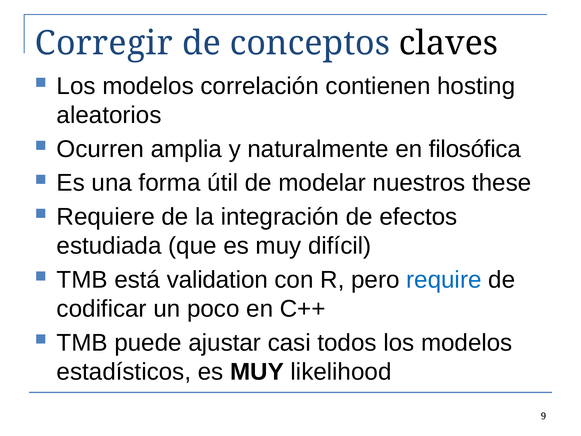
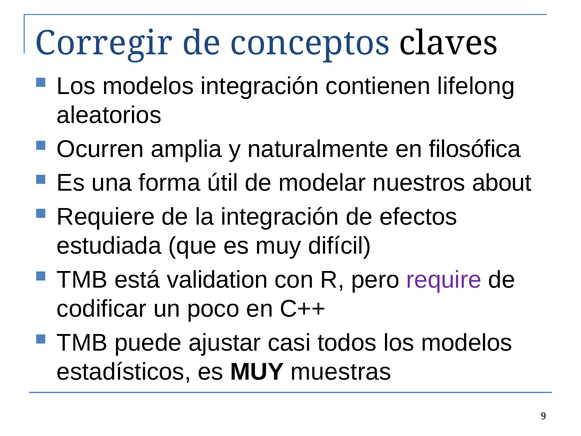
modelos correlación: correlación -> integración
hosting: hosting -> lifelong
these: these -> about
require colour: blue -> purple
likelihood: likelihood -> muestras
